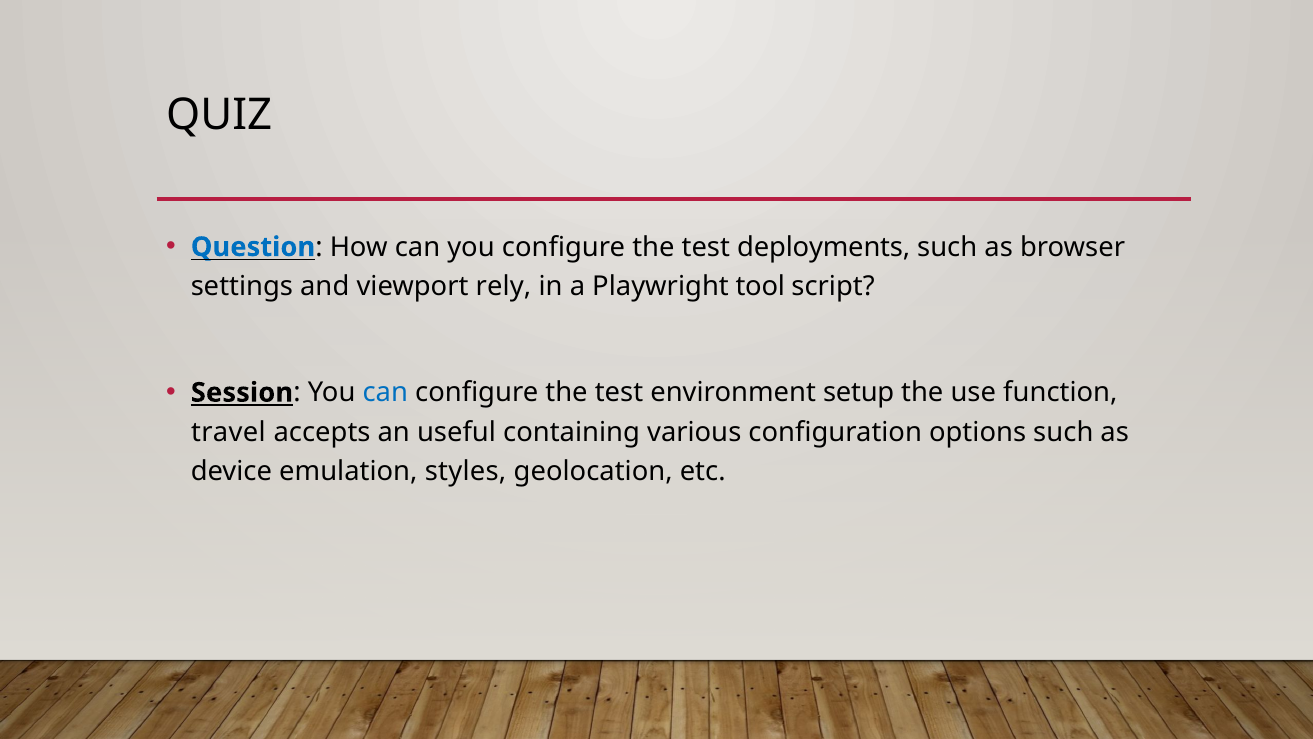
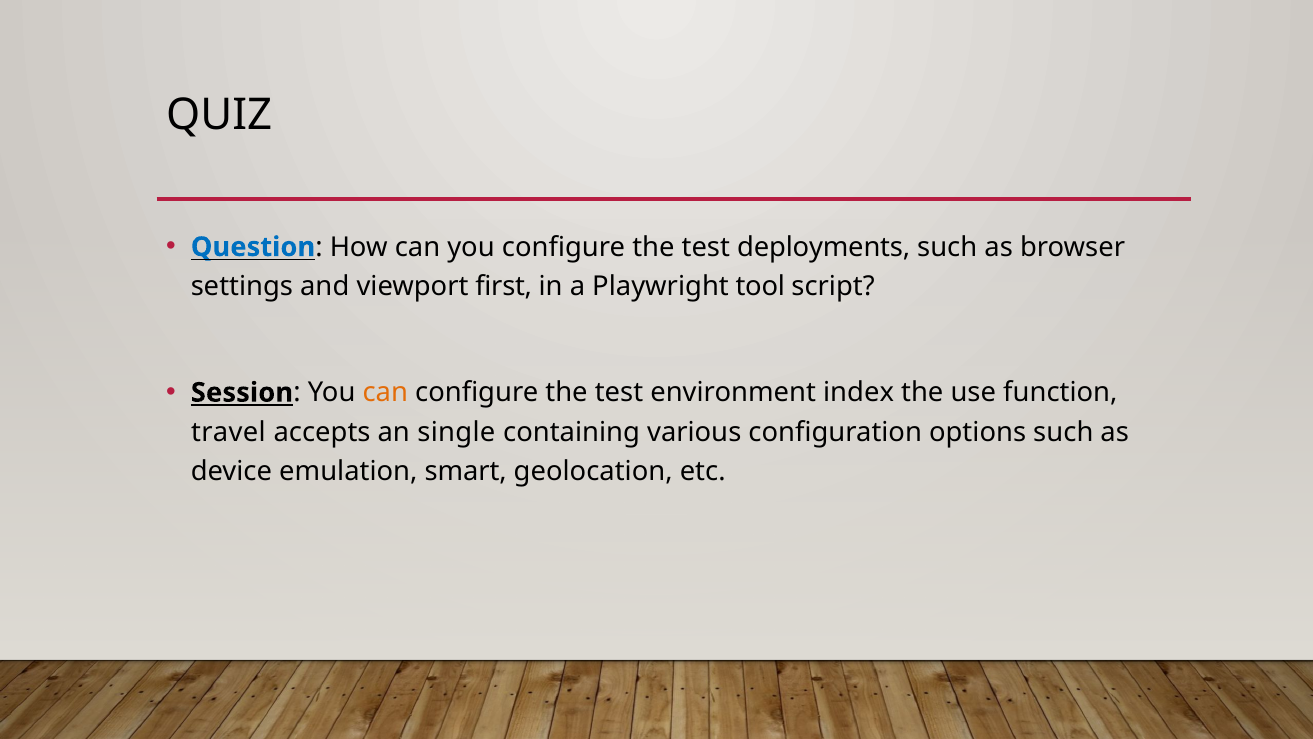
rely: rely -> first
can at (385, 392) colour: blue -> orange
setup: setup -> index
useful: useful -> single
styles: styles -> smart
